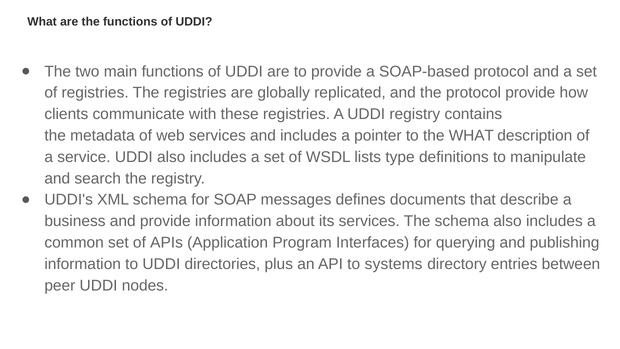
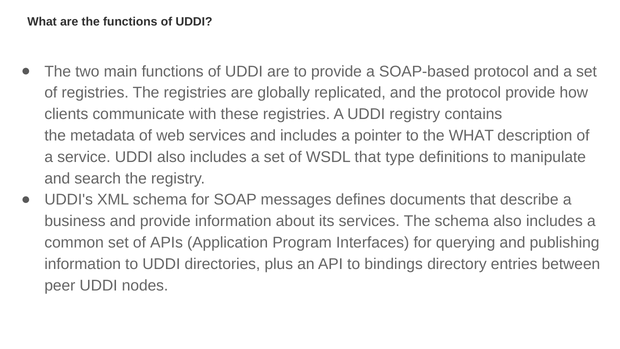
WSDL lists: lists -> that
systems: systems -> bindings
